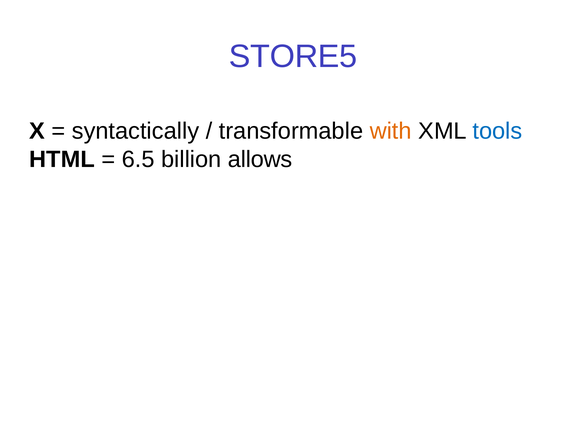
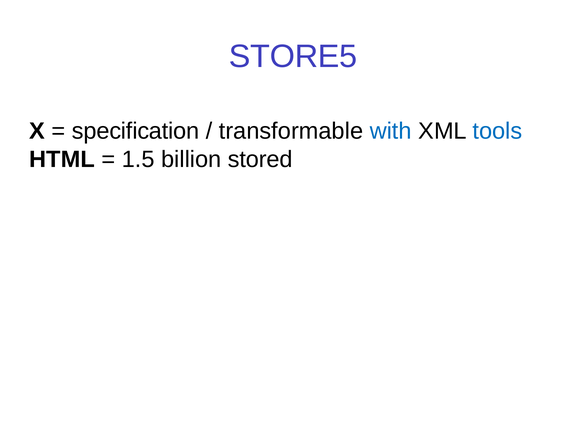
syntactically: syntactically -> specification
with colour: orange -> blue
6.5: 6.5 -> 1.5
allows: allows -> stored
